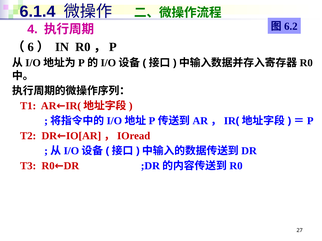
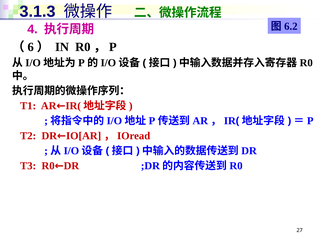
6.1.4: 6.1.4 -> 3.1.3
